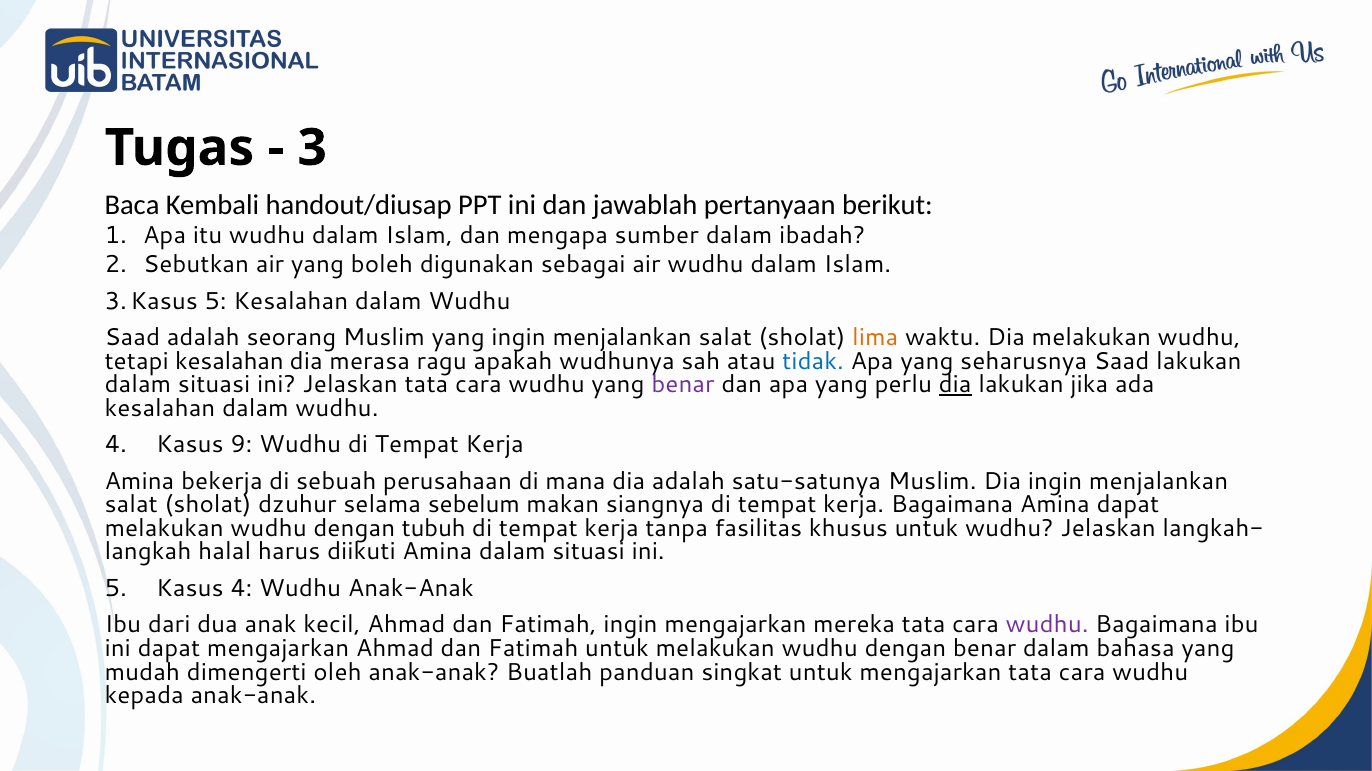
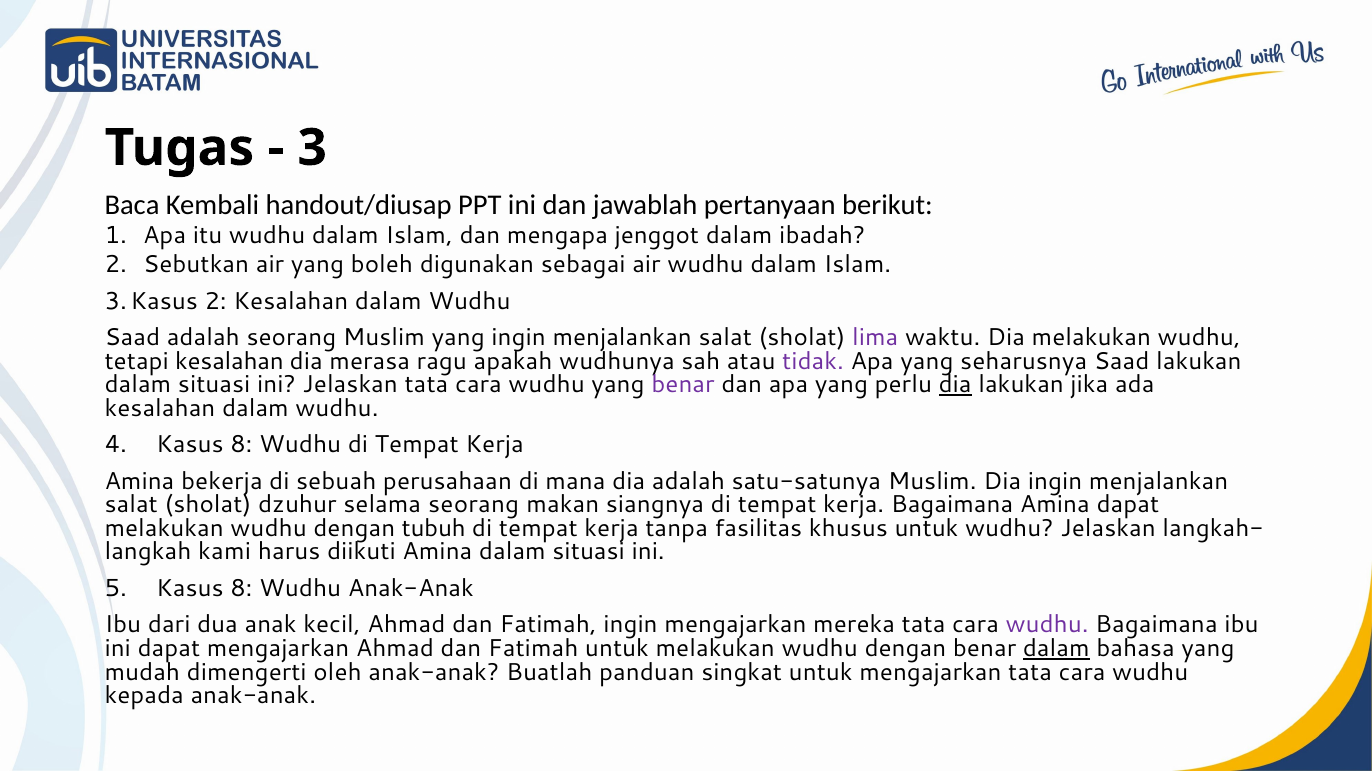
sumber: sumber -> jenggot
5 at (216, 301): 5 -> 2
lima colour: orange -> purple
tidak colour: blue -> purple
9 at (241, 445): 9 -> 8
selama sebelum: sebelum -> seorang
halal: halal -> kami
4 at (241, 589): 4 -> 8
dalam at (1056, 649) underline: none -> present
